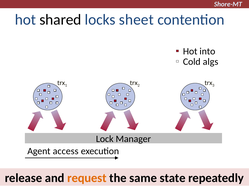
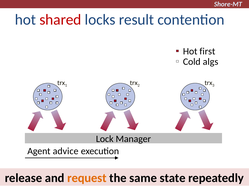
shared colour: black -> red
sheet: sheet -> result
into: into -> first
access: access -> advice
